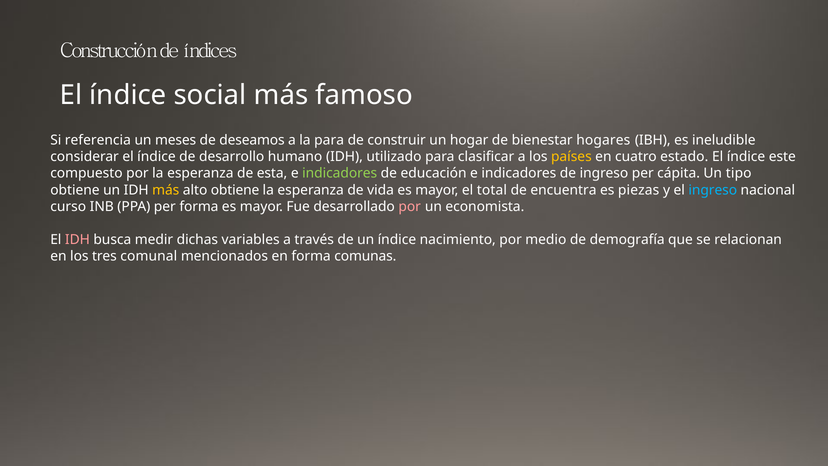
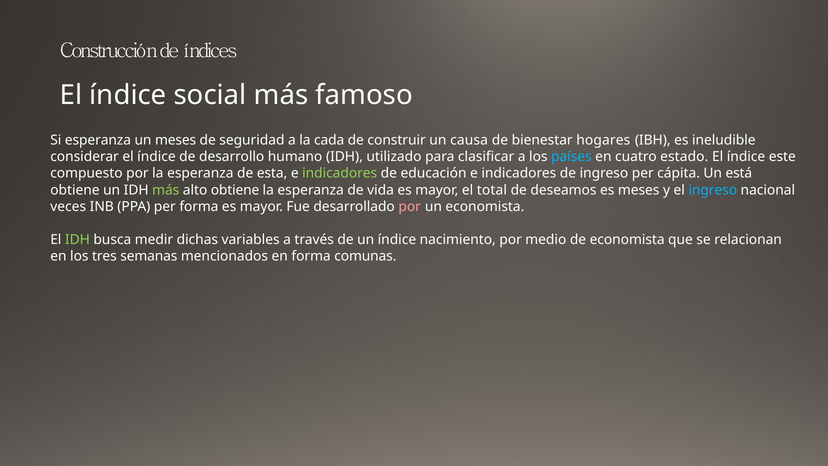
Si referencia: referencia -> esperanza
deseamos: deseamos -> seguridad
la para: para -> cada
hogar: hogar -> causa
países colour: yellow -> light blue
tipo: tipo -> está
más at (166, 190) colour: yellow -> light green
encuentra: encuentra -> deseamos
es piezas: piezas -> meses
curso: curso -> veces
IDH at (77, 240) colour: pink -> light green
de demografía: demografía -> economista
comunal: comunal -> semanas
